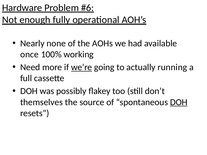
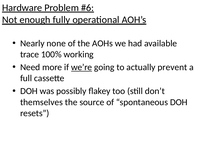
once: once -> trace
running: running -> prevent
DOH at (179, 102) underline: present -> none
